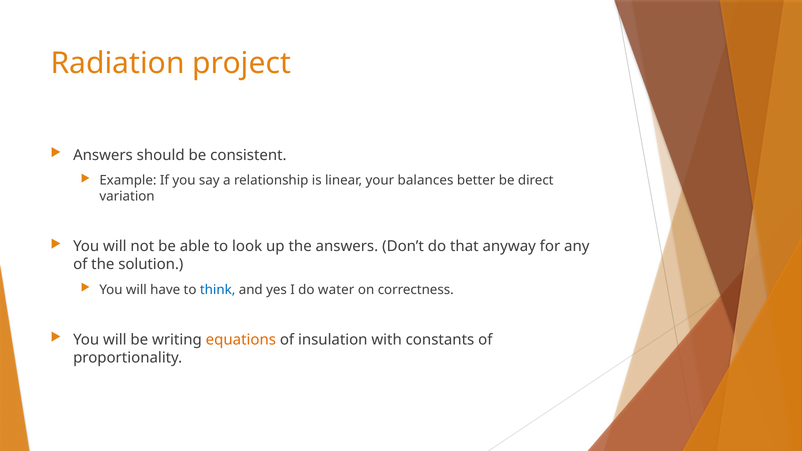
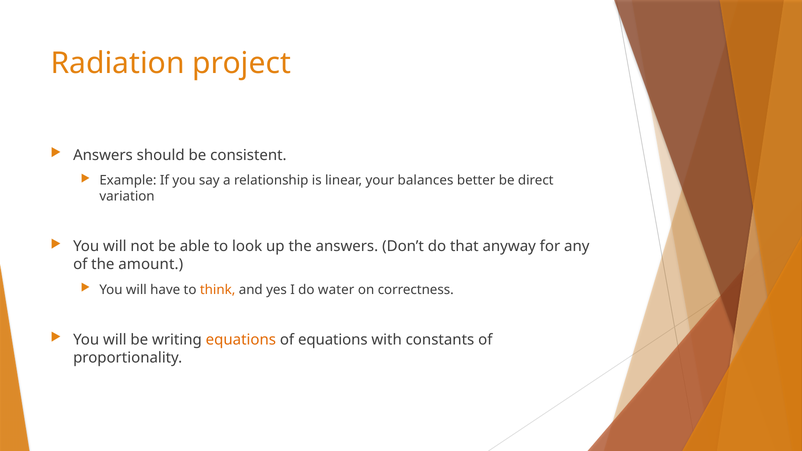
solution: solution -> amount
think colour: blue -> orange
of insulation: insulation -> equations
